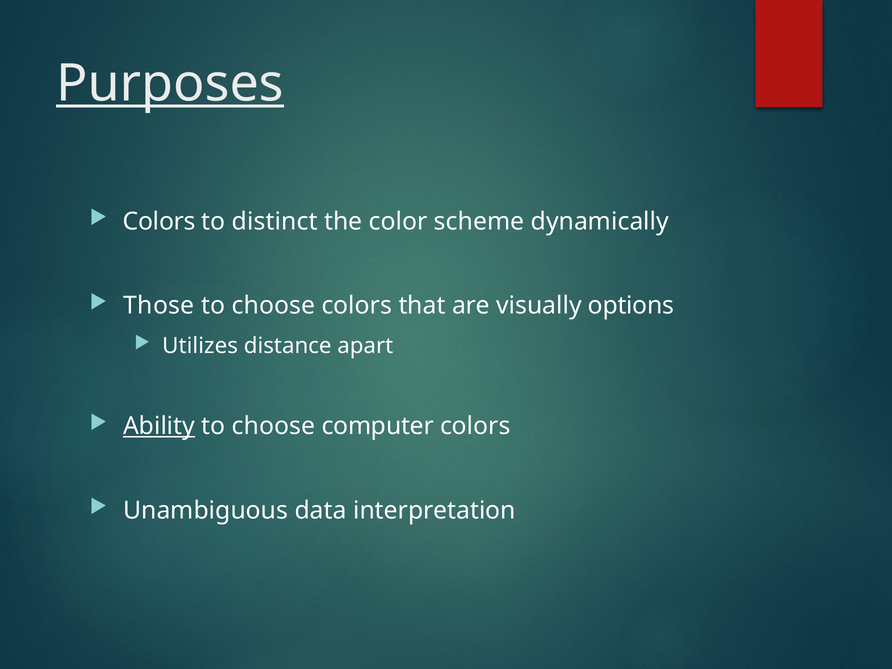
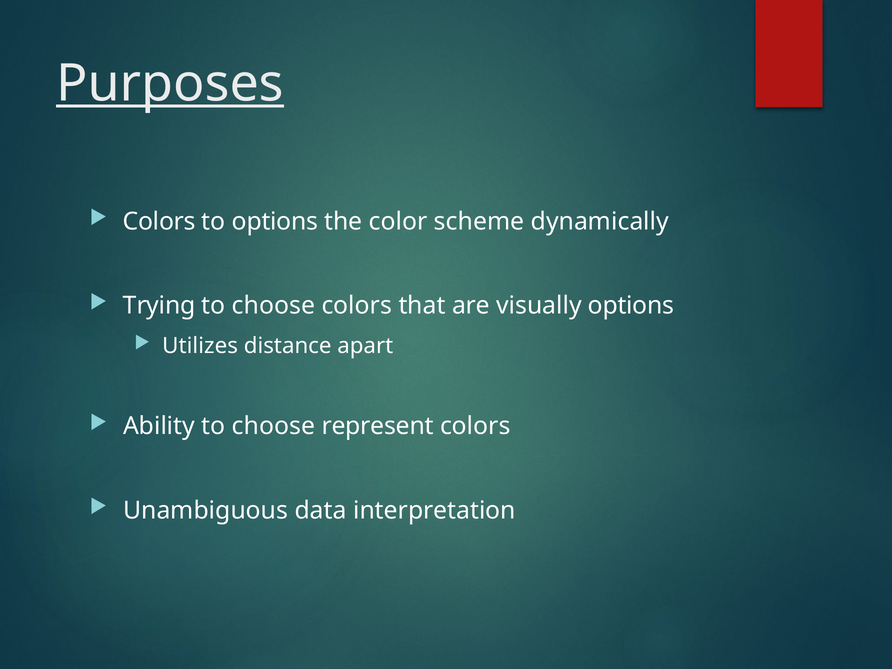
to distinct: distinct -> options
Those: Those -> Trying
Ability underline: present -> none
computer: computer -> represent
